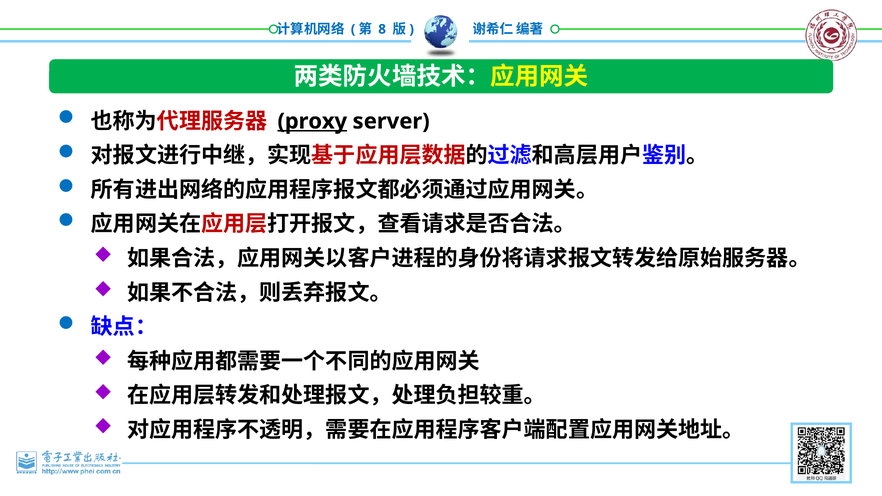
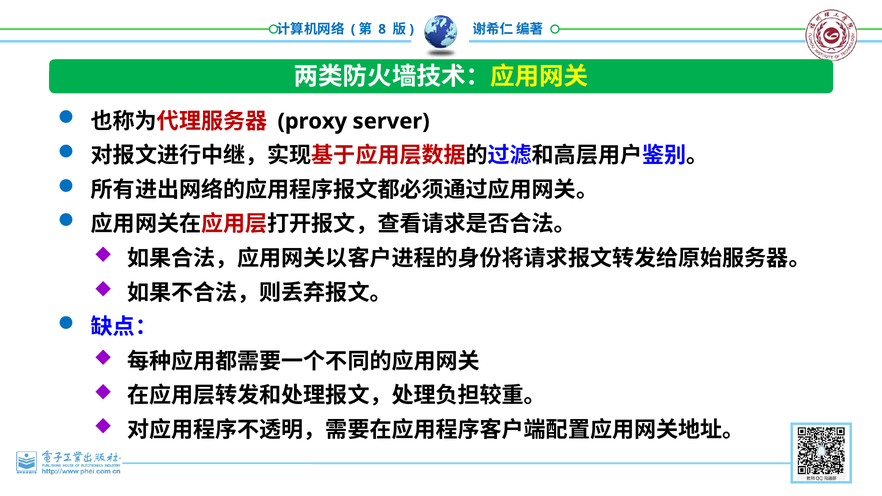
proxy underline: present -> none
